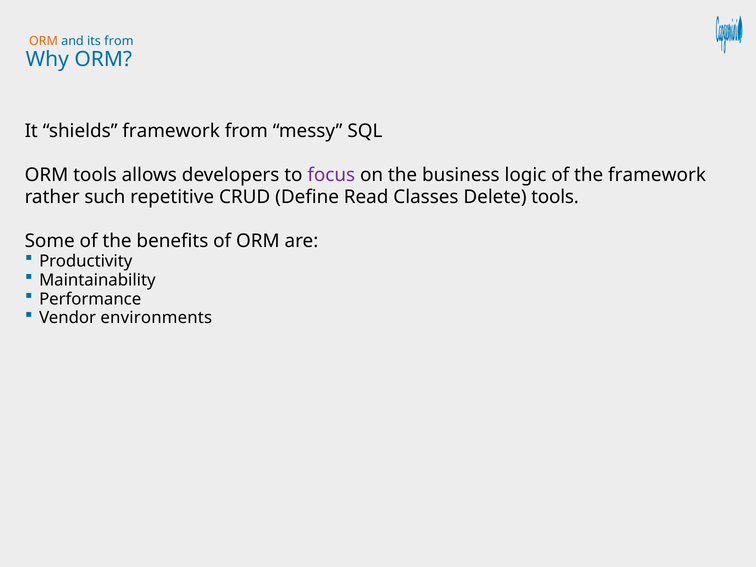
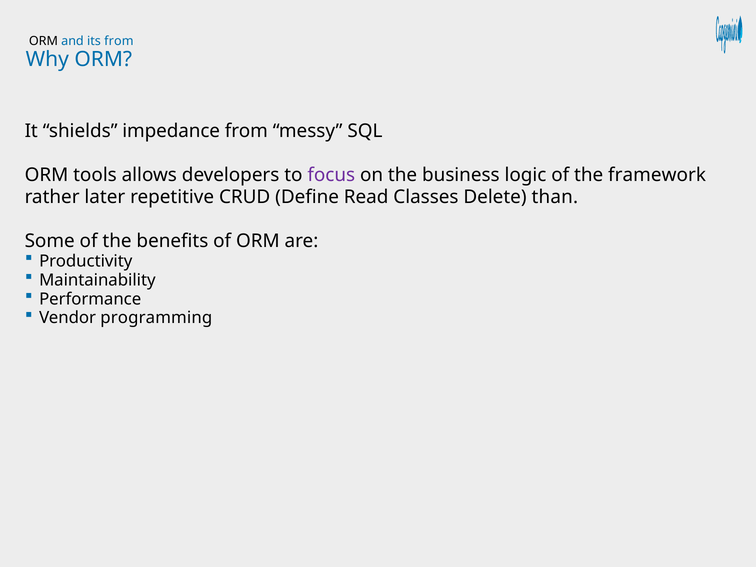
ORM at (43, 41) colour: orange -> black
shields framework: framework -> impedance
such: such -> later
Delete tools: tools -> than
environments: environments -> programming
